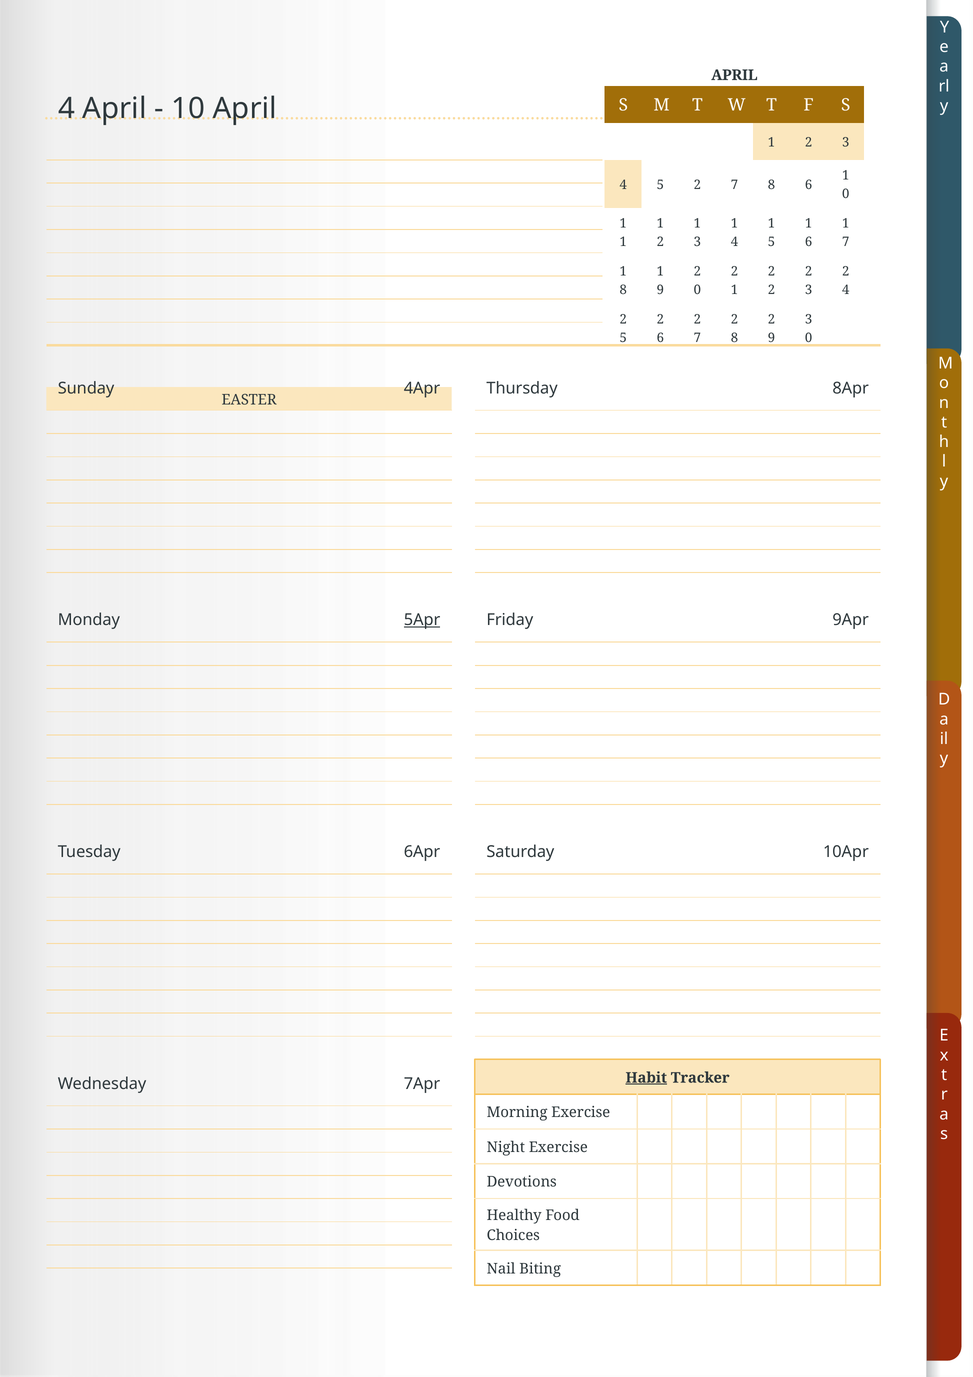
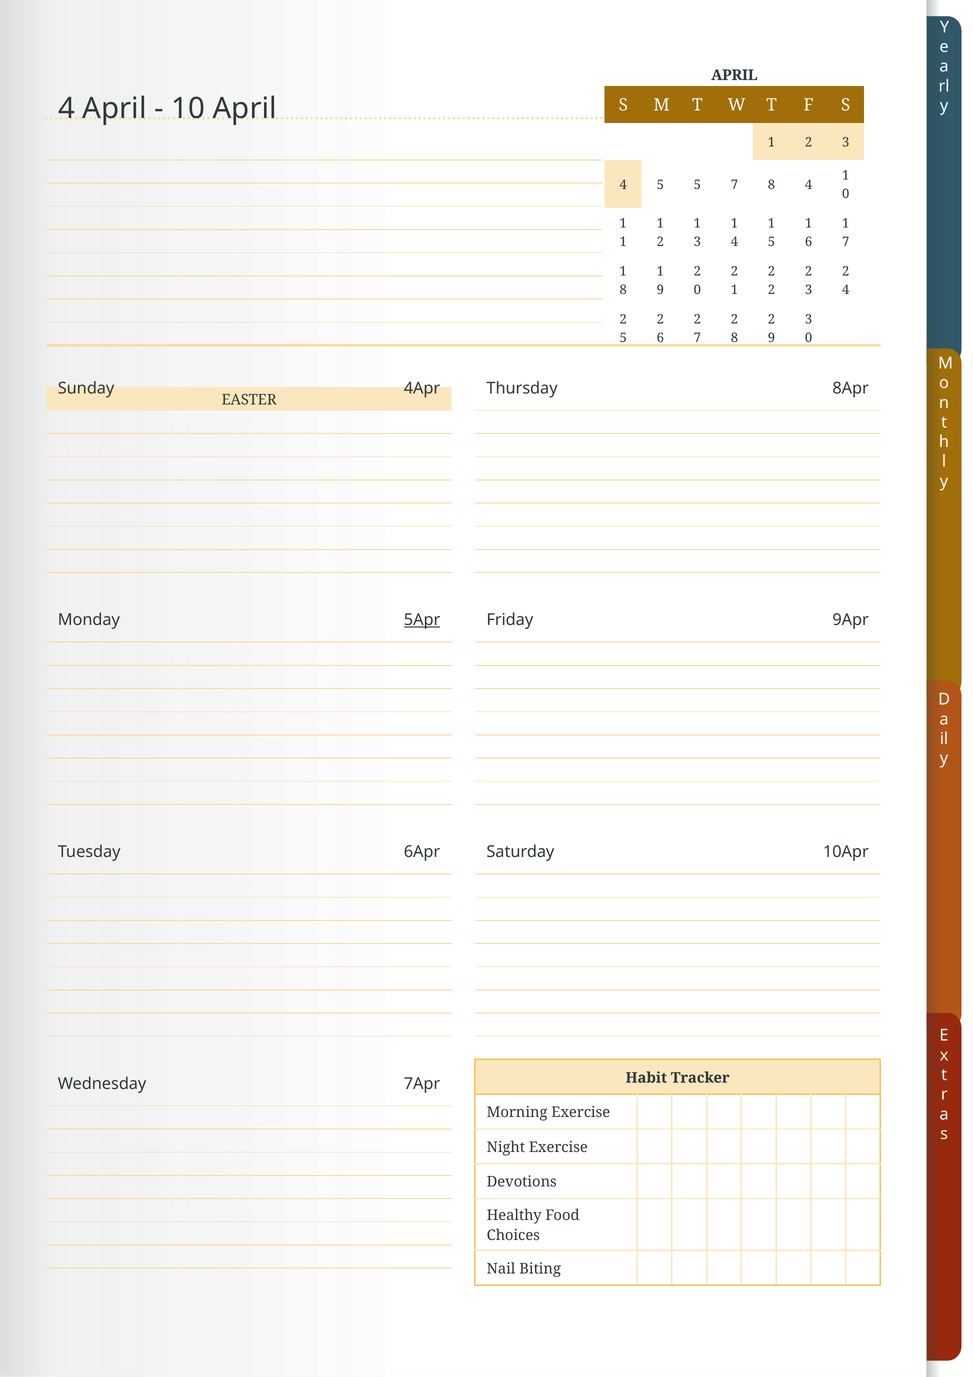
4 5 2: 2 -> 5
8 6: 6 -> 4
Habit underline: present -> none
